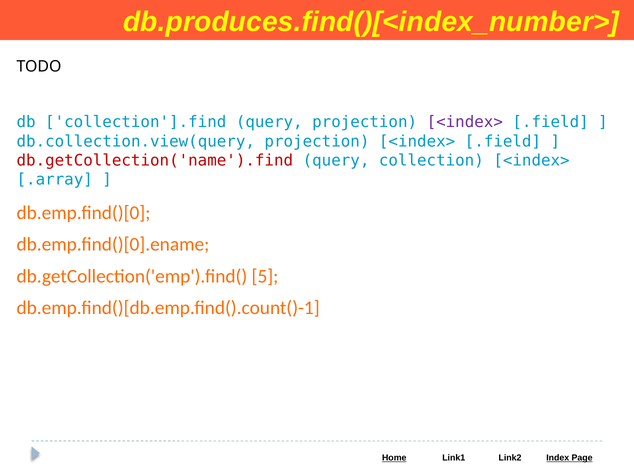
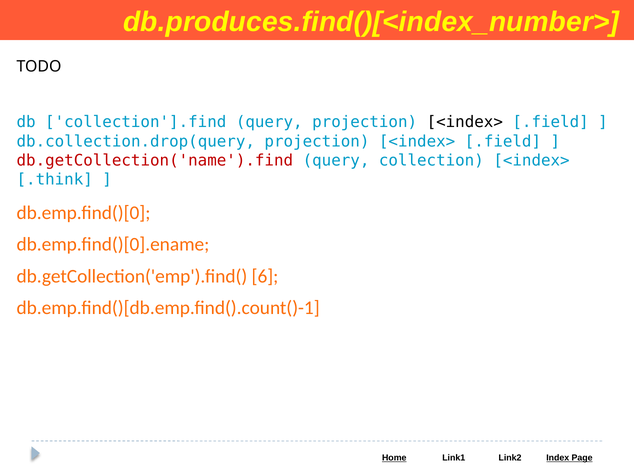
<index> at (465, 122) colour: purple -> black
db.collection.view(query: db.collection.view(query -> db.collection.drop(query
.array: .array -> .think
5: 5 -> 6
